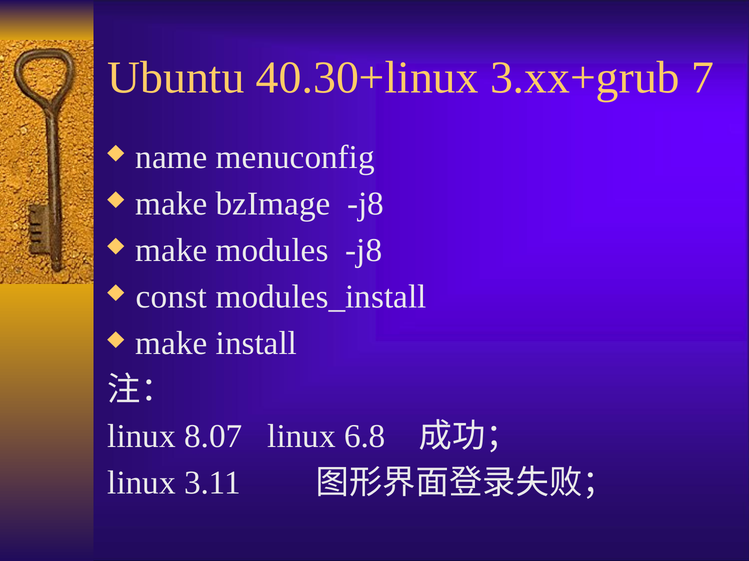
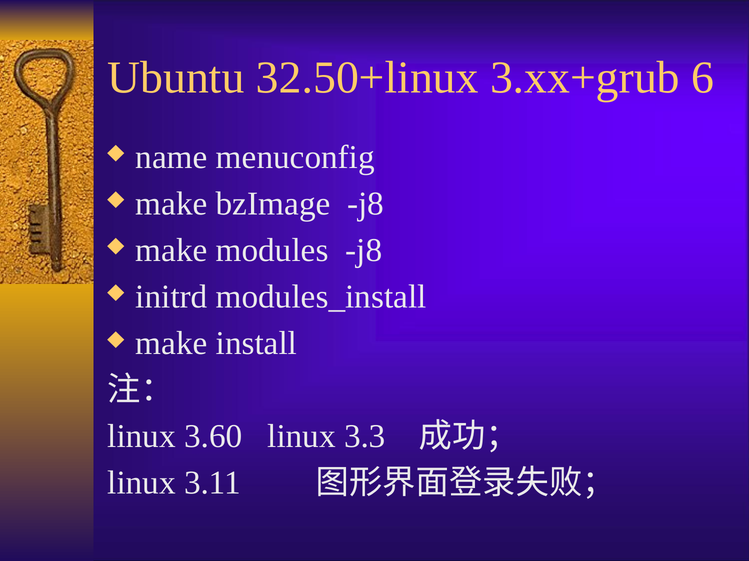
40.30+linux: 40.30+linux -> 32.50+linux
7: 7 -> 6
const: const -> initrd
8.07: 8.07 -> 3.60
6.8: 6.8 -> 3.3
